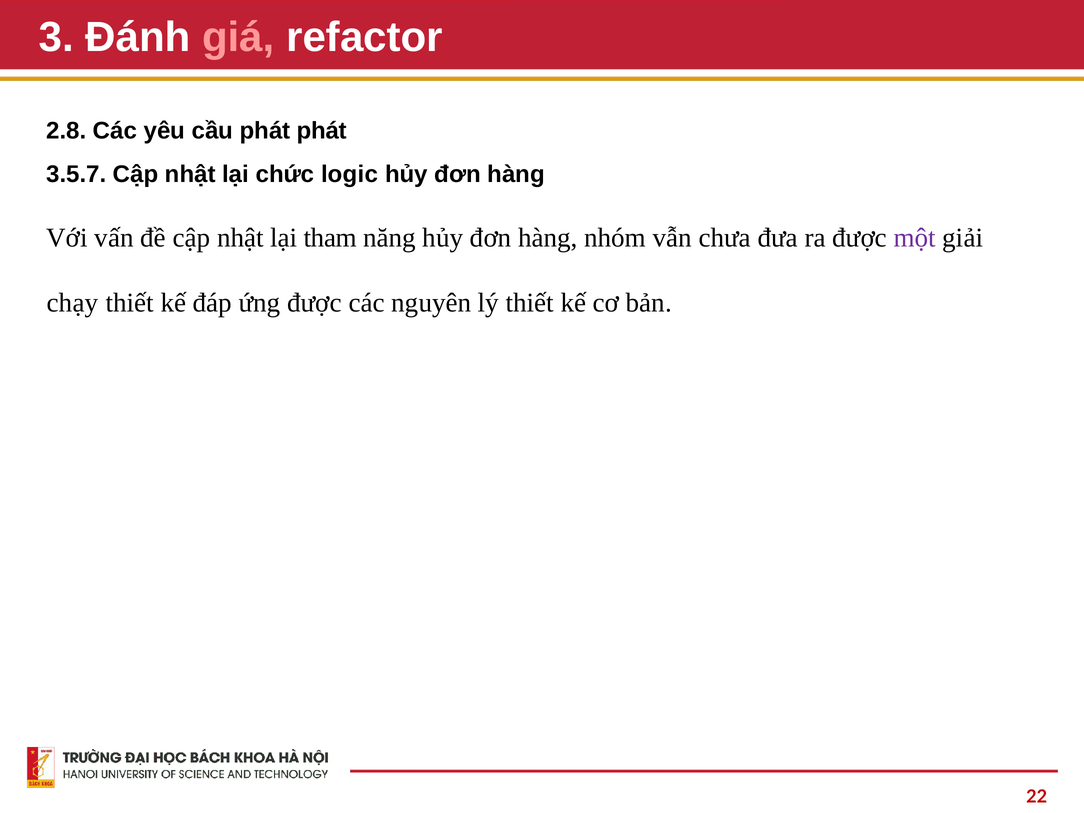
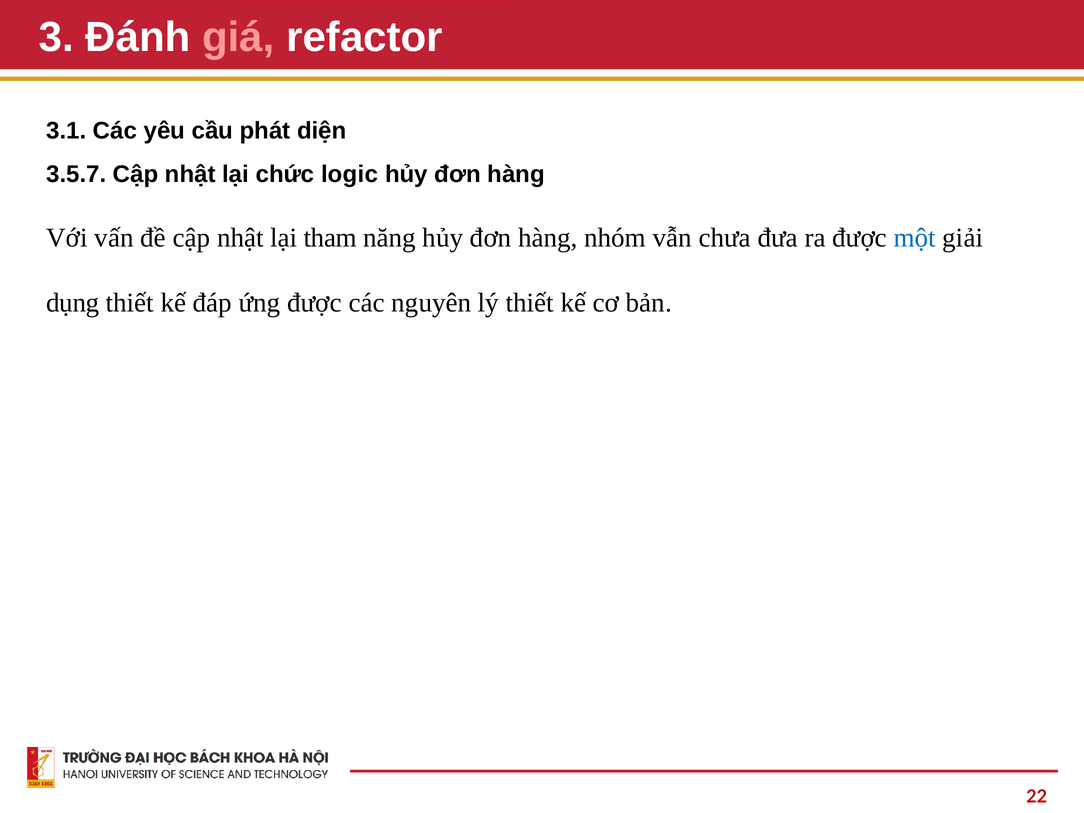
2.8: 2.8 -> 3.1
phát phát: phát -> diện
một colour: purple -> blue
chạy: chạy -> dụng
